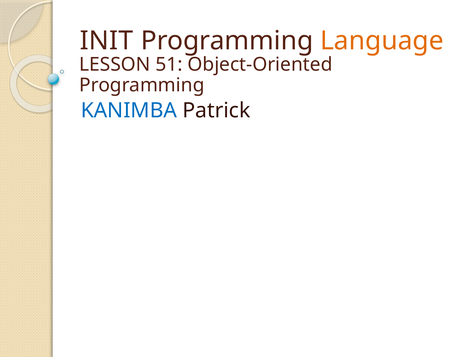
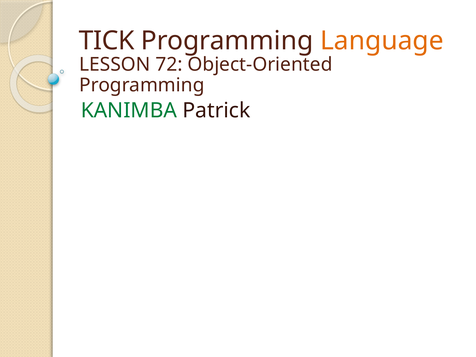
INIT: INIT -> TICK
51: 51 -> 72
KANIMBA colour: blue -> green
